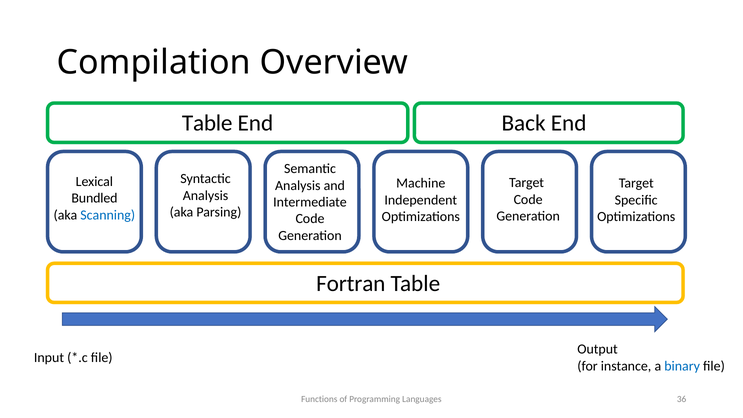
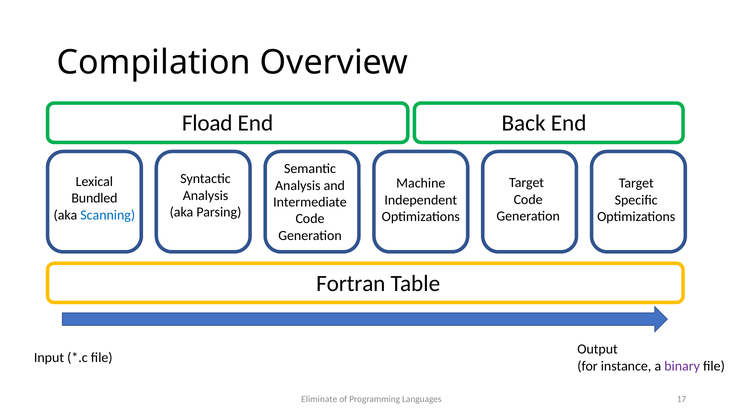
Table at (207, 123): Table -> Fload
binary colour: blue -> purple
Functions: Functions -> Eliminate
36: 36 -> 17
